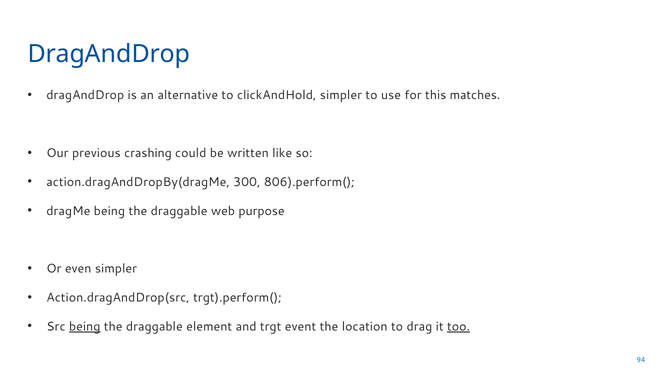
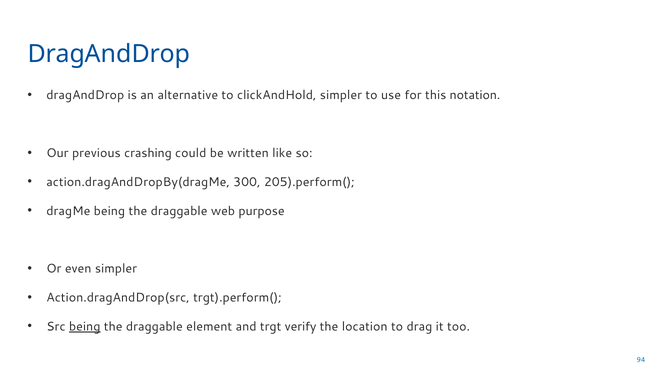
matches: matches -> notation
806).perform(: 806).perform( -> 205).perform(
event: event -> verify
too underline: present -> none
